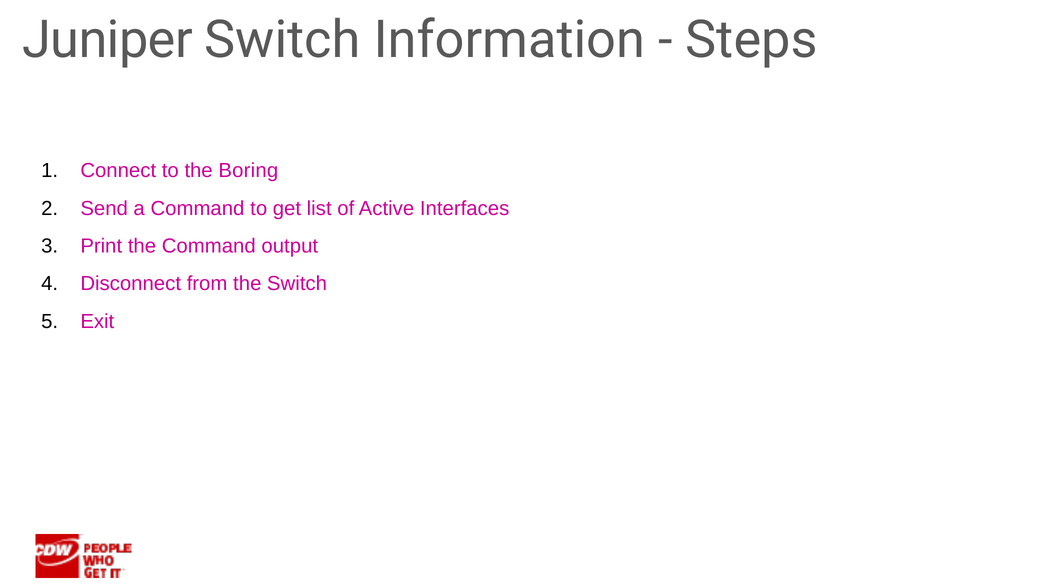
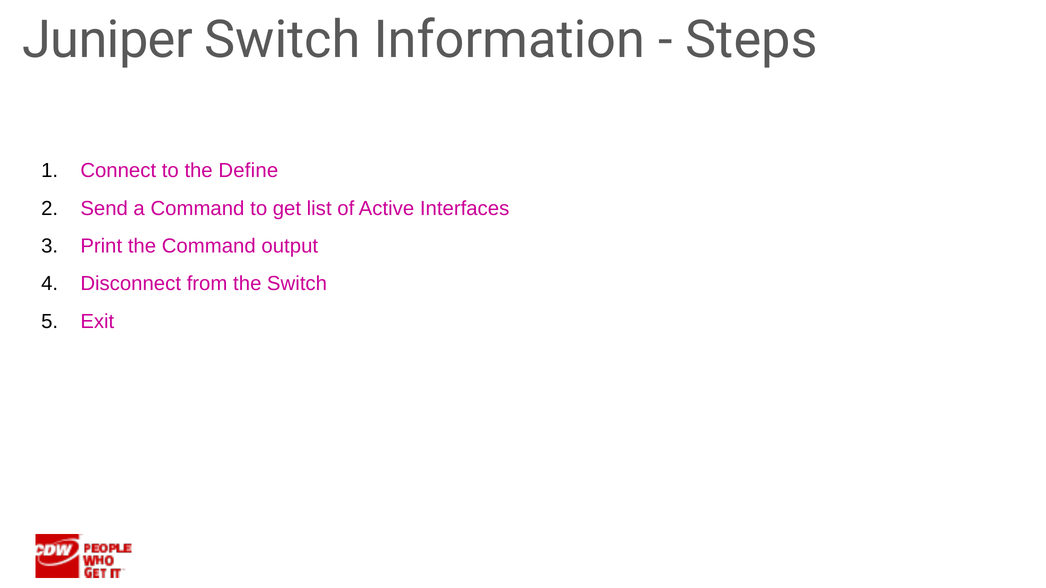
Boring: Boring -> Define
